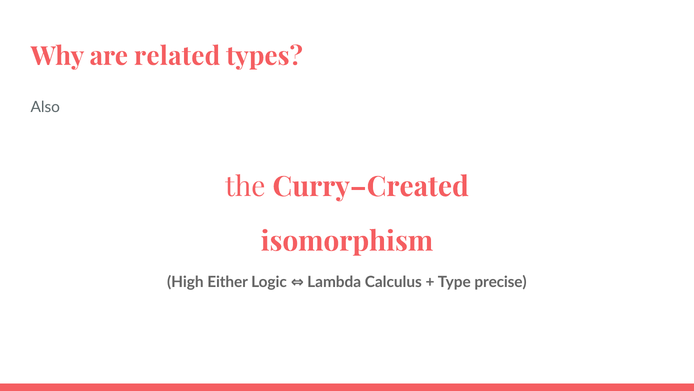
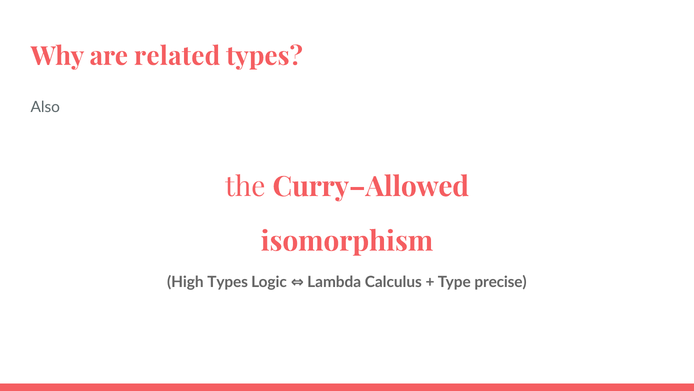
Curry–Created: Curry–Created -> Curry–Allowed
High Either: Either -> Types
